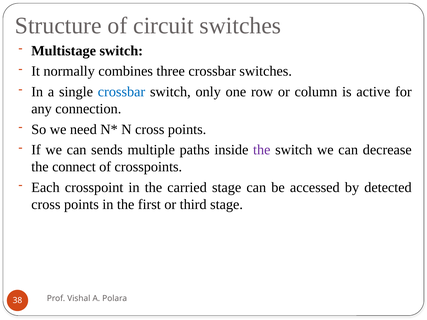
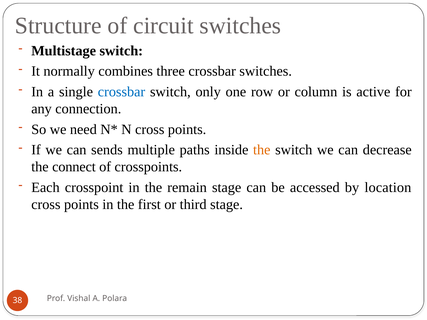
the at (262, 150) colour: purple -> orange
carried: carried -> remain
detected: detected -> location
